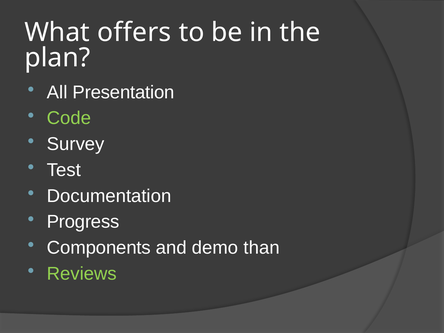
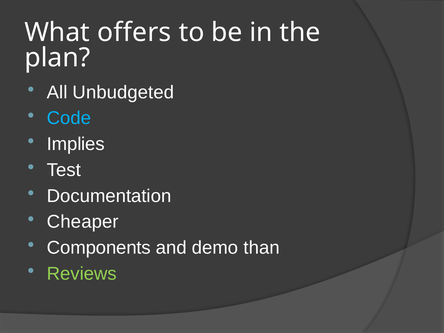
Presentation: Presentation -> Unbudgeted
Code colour: light green -> light blue
Survey: Survey -> Implies
Progress: Progress -> Cheaper
